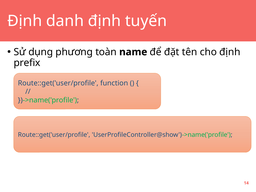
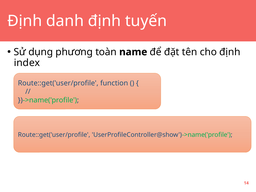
prefix: prefix -> index
